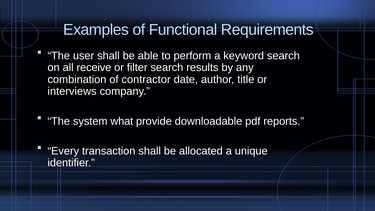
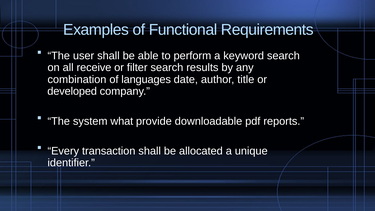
contractor: contractor -> languages
interviews: interviews -> developed
